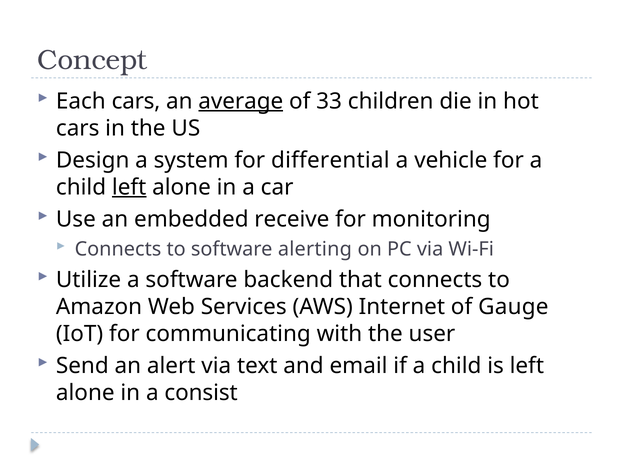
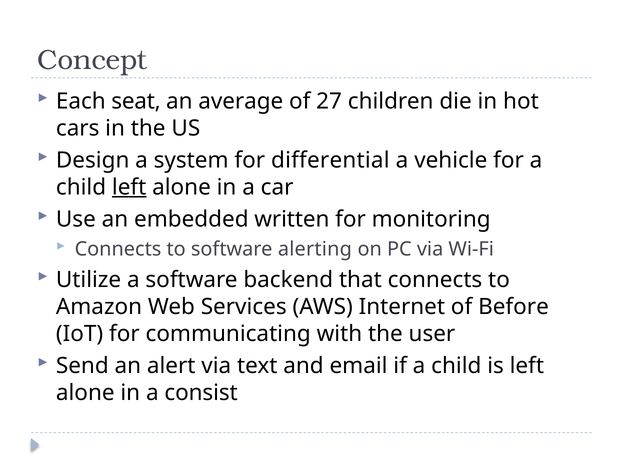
Each cars: cars -> seat
average underline: present -> none
33: 33 -> 27
receive: receive -> written
Gauge: Gauge -> Before
